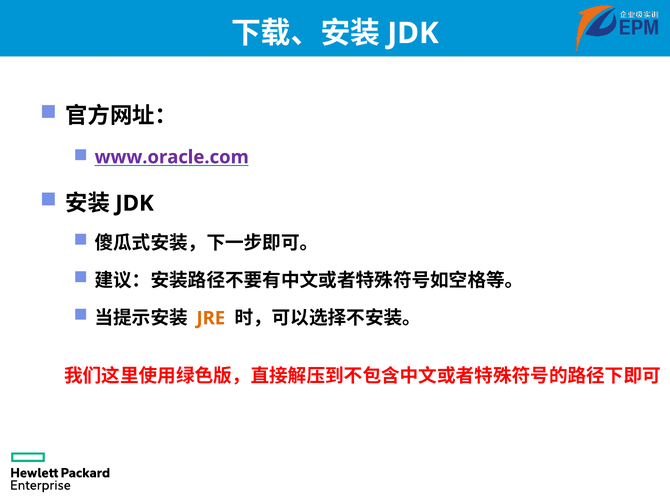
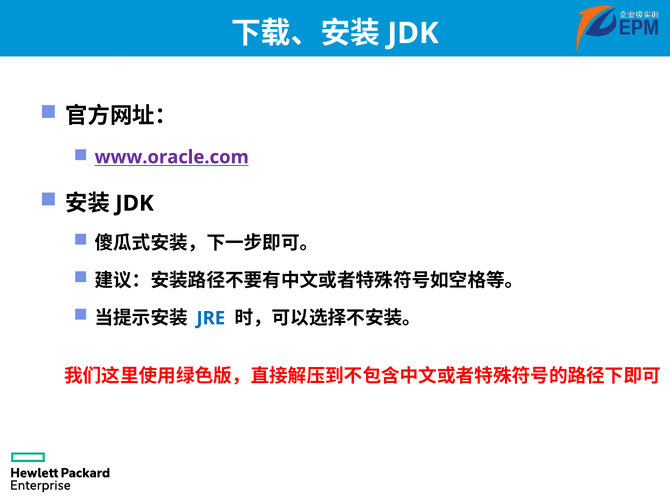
JRE colour: orange -> blue
